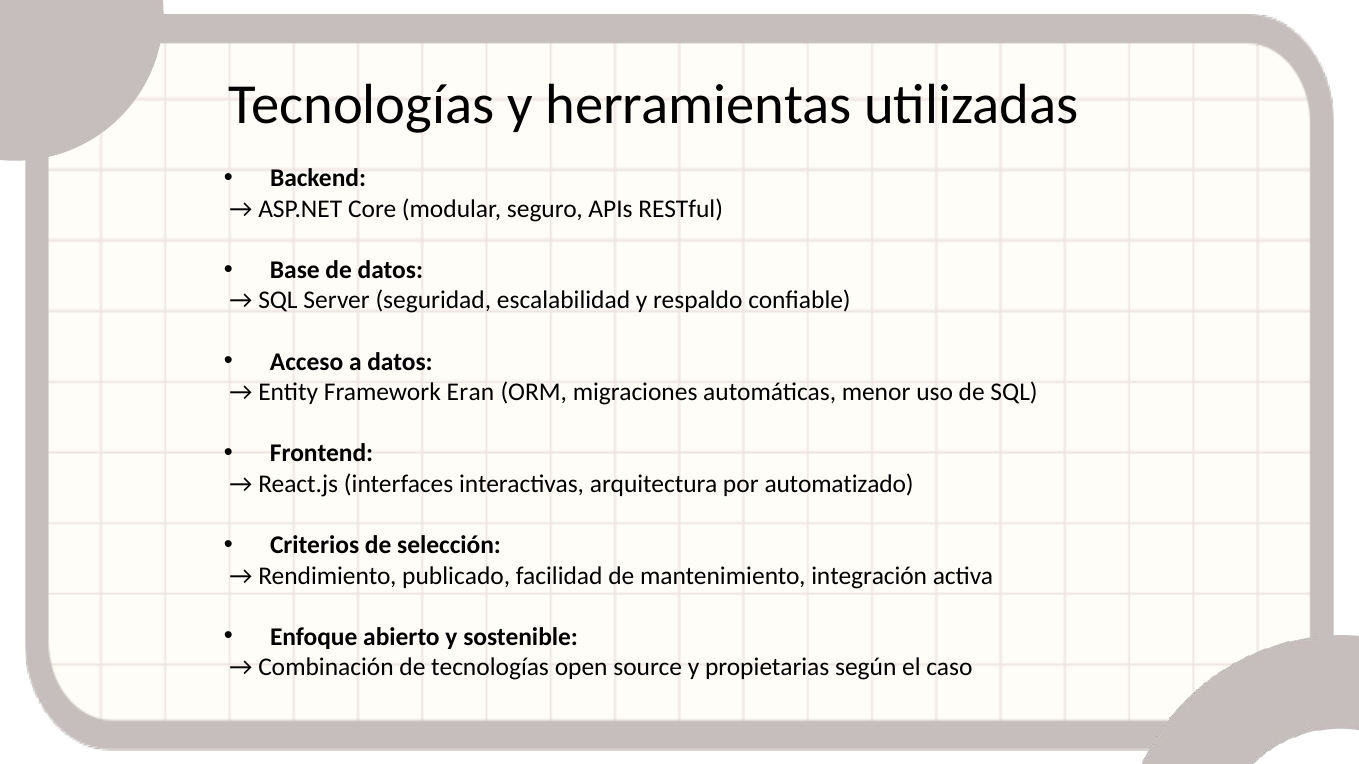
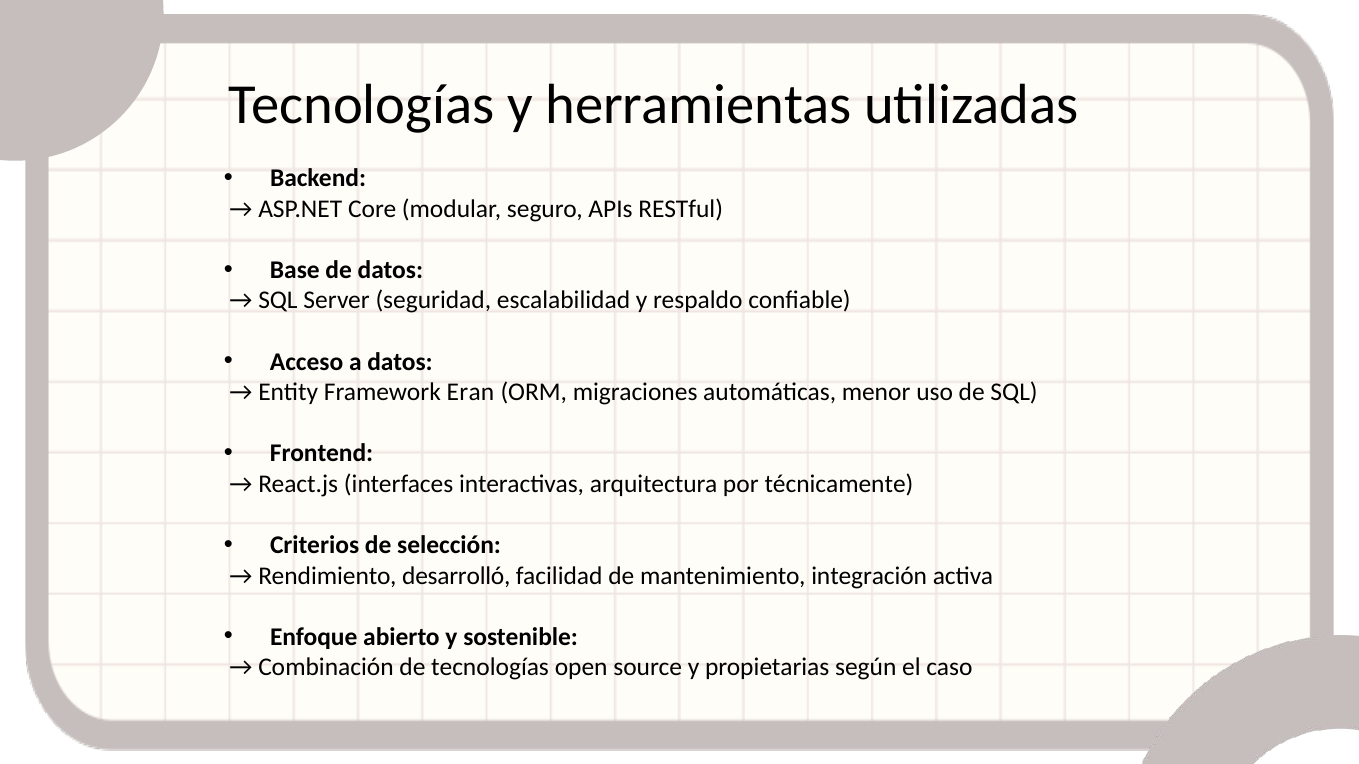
automatizado: automatizado -> técnicamente
publicado: publicado -> desarrolló
